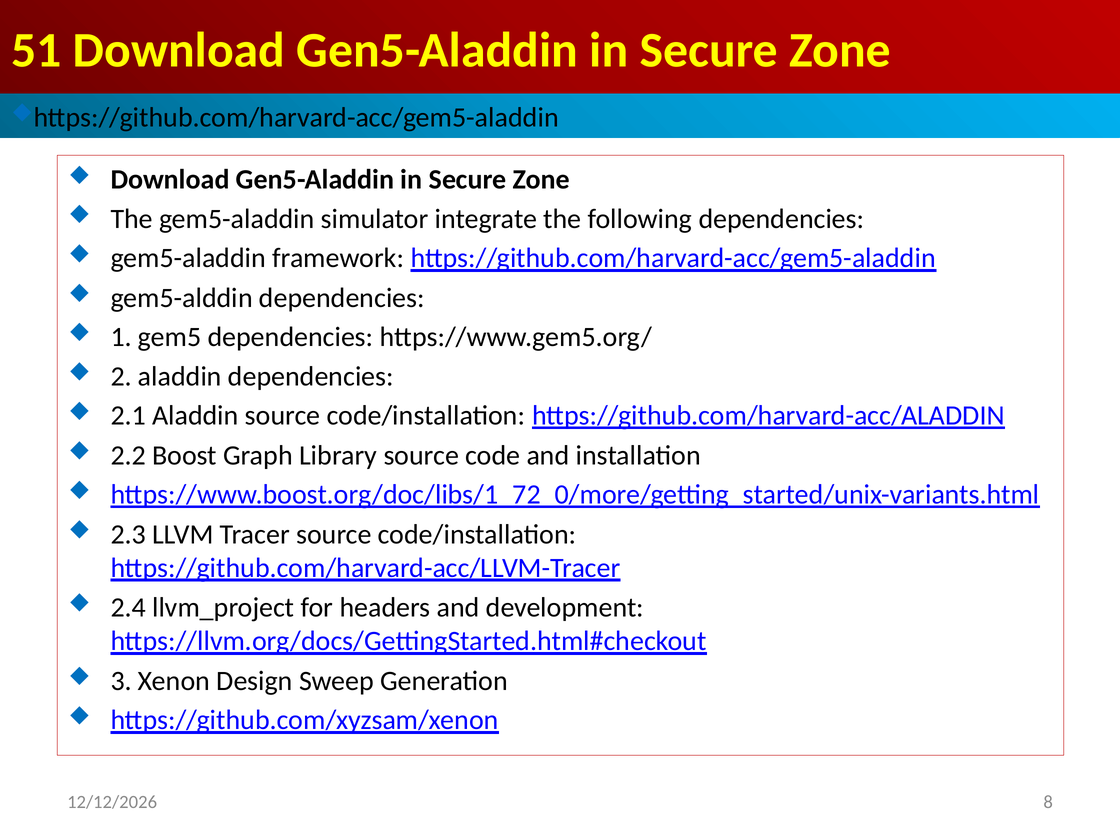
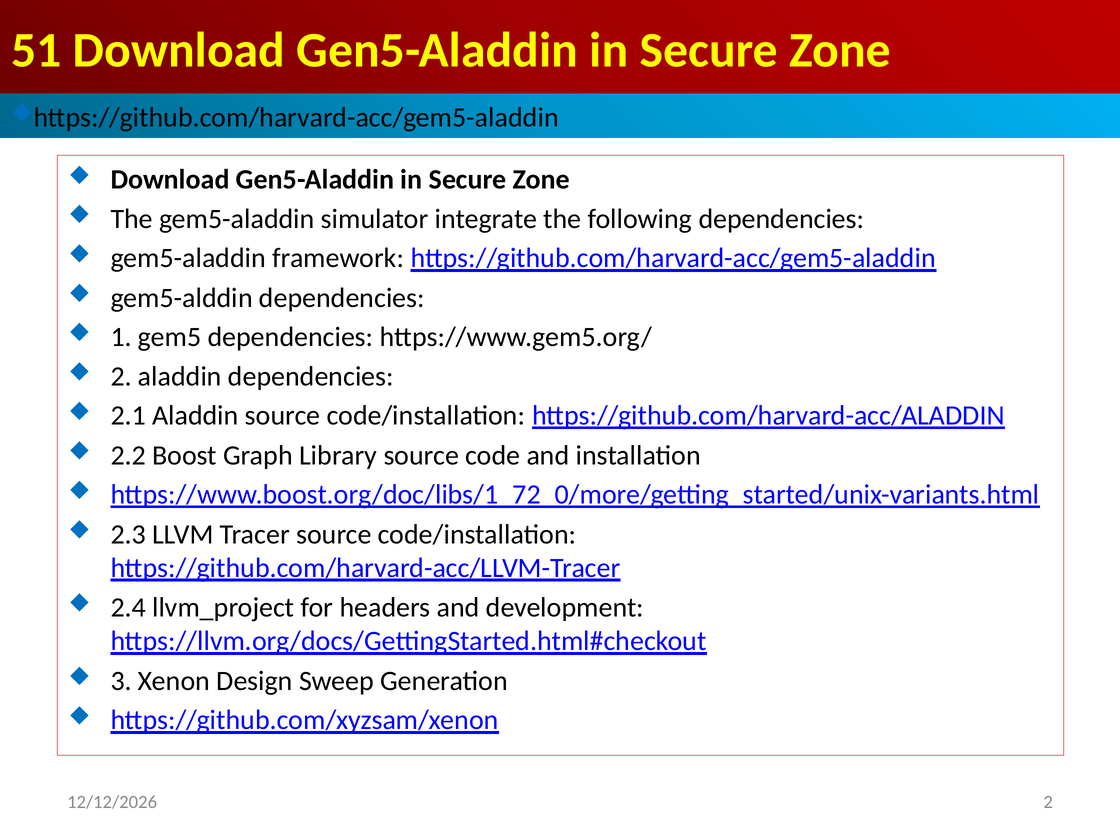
8 at (1048, 802): 8 -> 2
